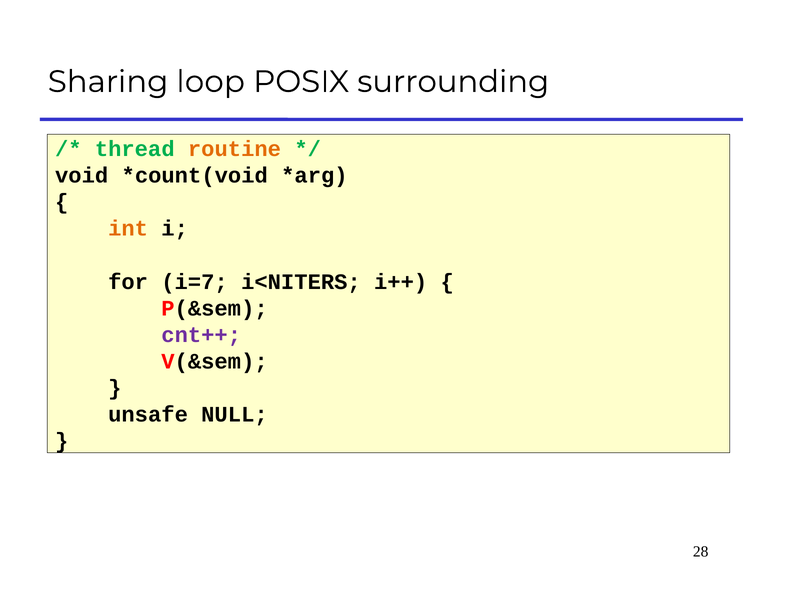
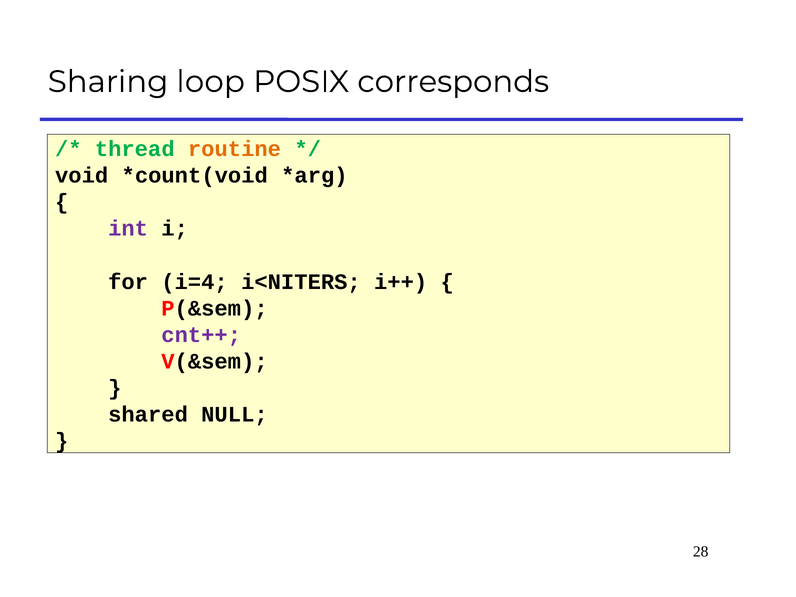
surrounding: surrounding -> corresponds
int colour: orange -> purple
i=7: i=7 -> i=4
unsafe: unsafe -> shared
